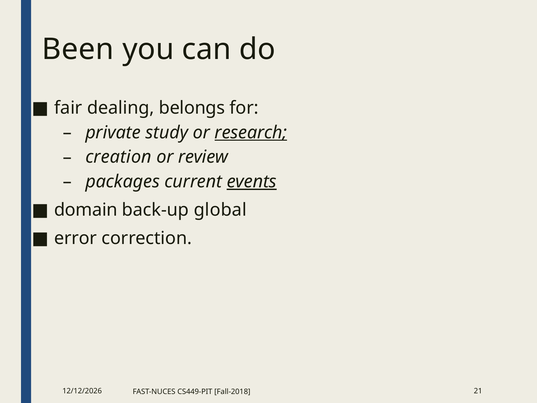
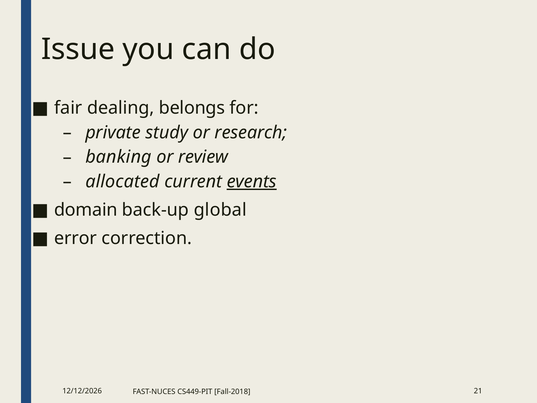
Been: Been -> Issue
research underline: present -> none
creation: creation -> banking
packages: packages -> allocated
